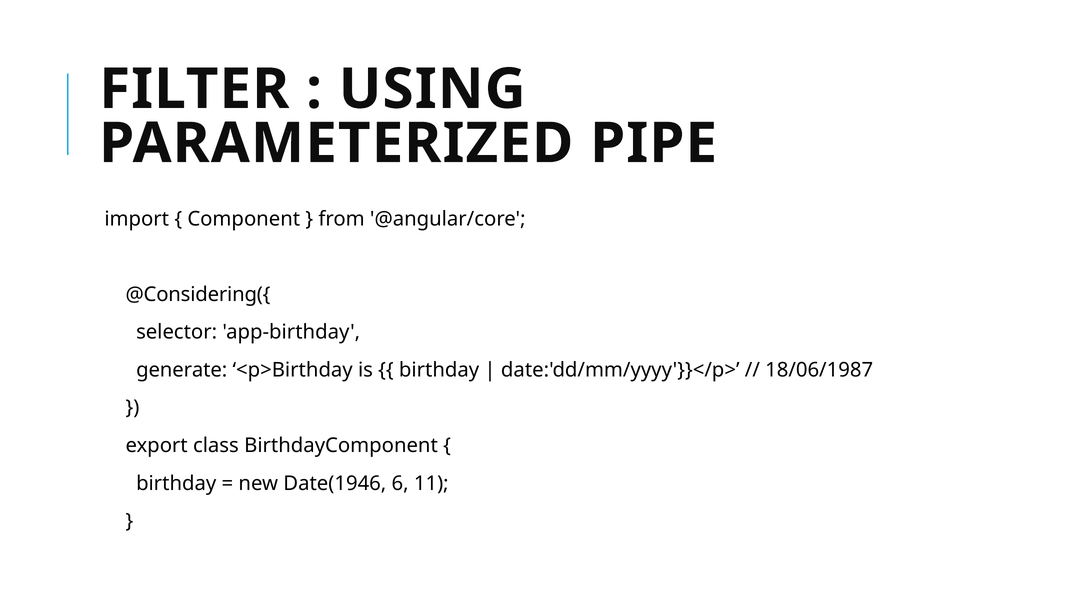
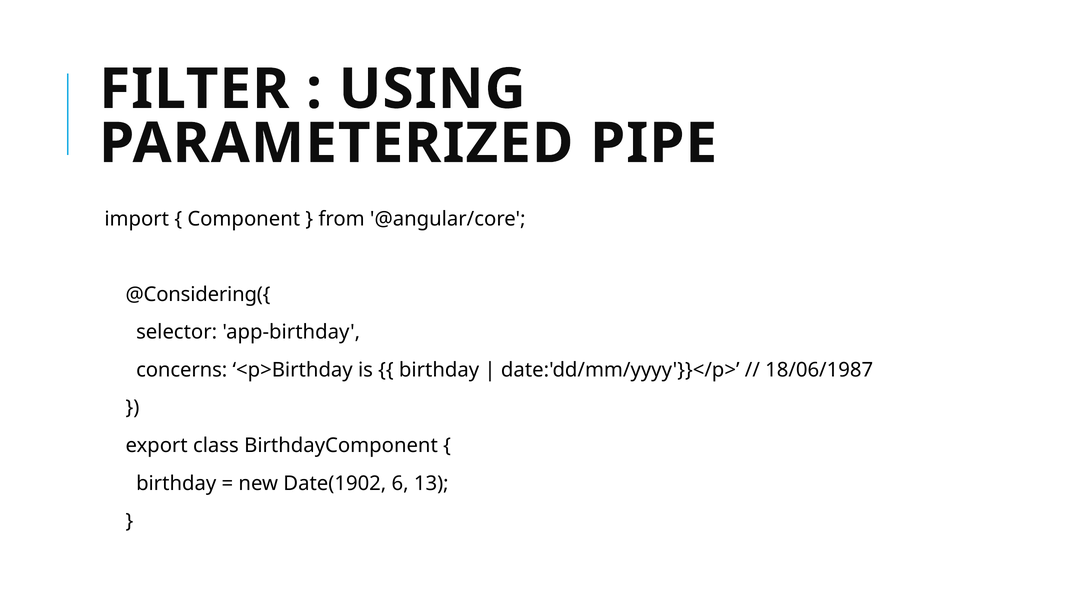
generate: generate -> concerns
Date(1946: Date(1946 -> Date(1902
11: 11 -> 13
